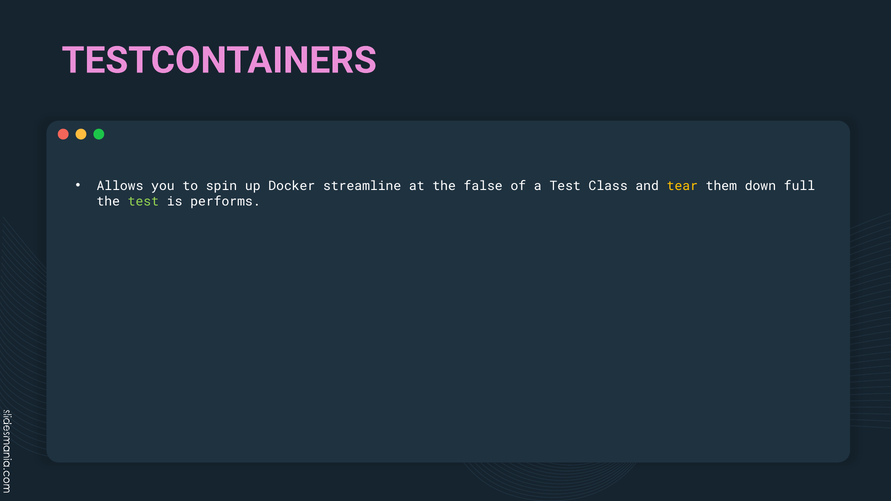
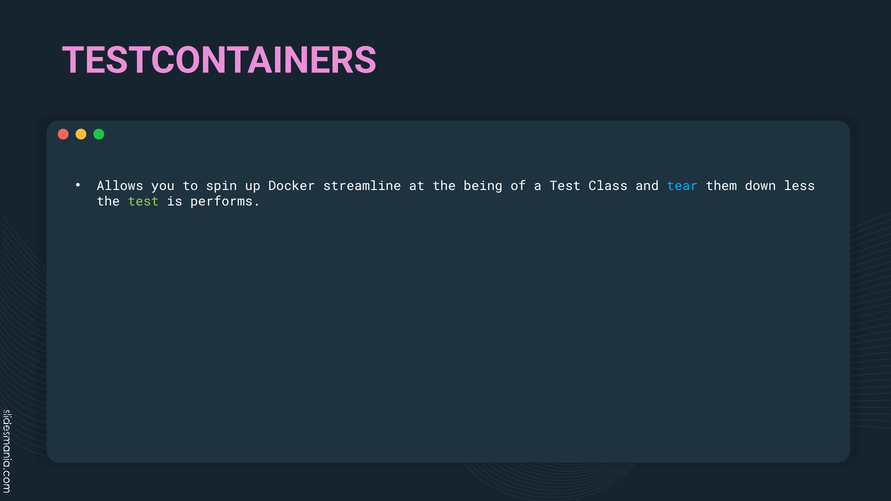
false: false -> being
tear colour: yellow -> light blue
full: full -> less
